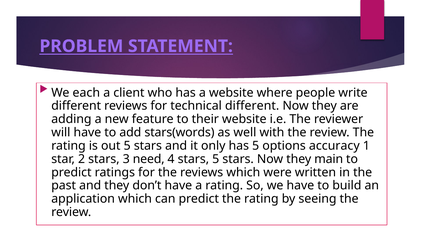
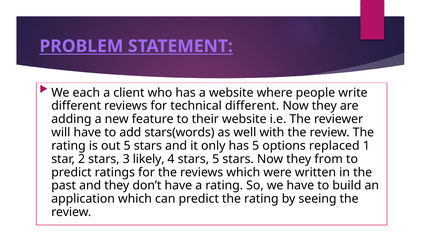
accuracy: accuracy -> replaced
need: need -> likely
main: main -> from
